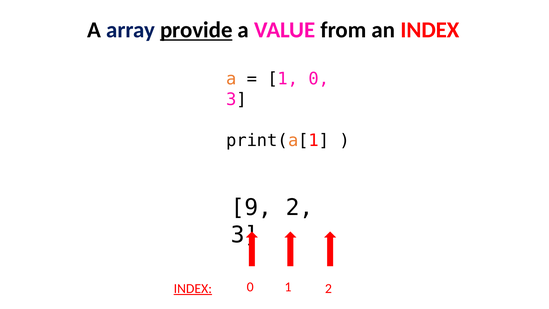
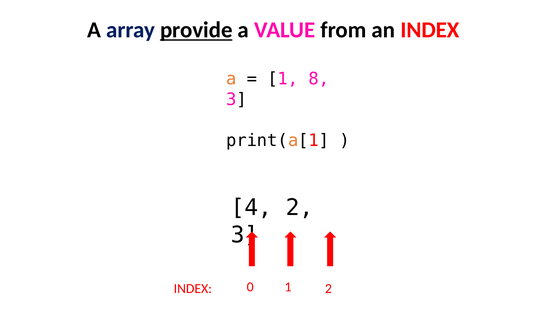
1 0: 0 -> 8
9: 9 -> 4
INDEX at (193, 288) underline: present -> none
